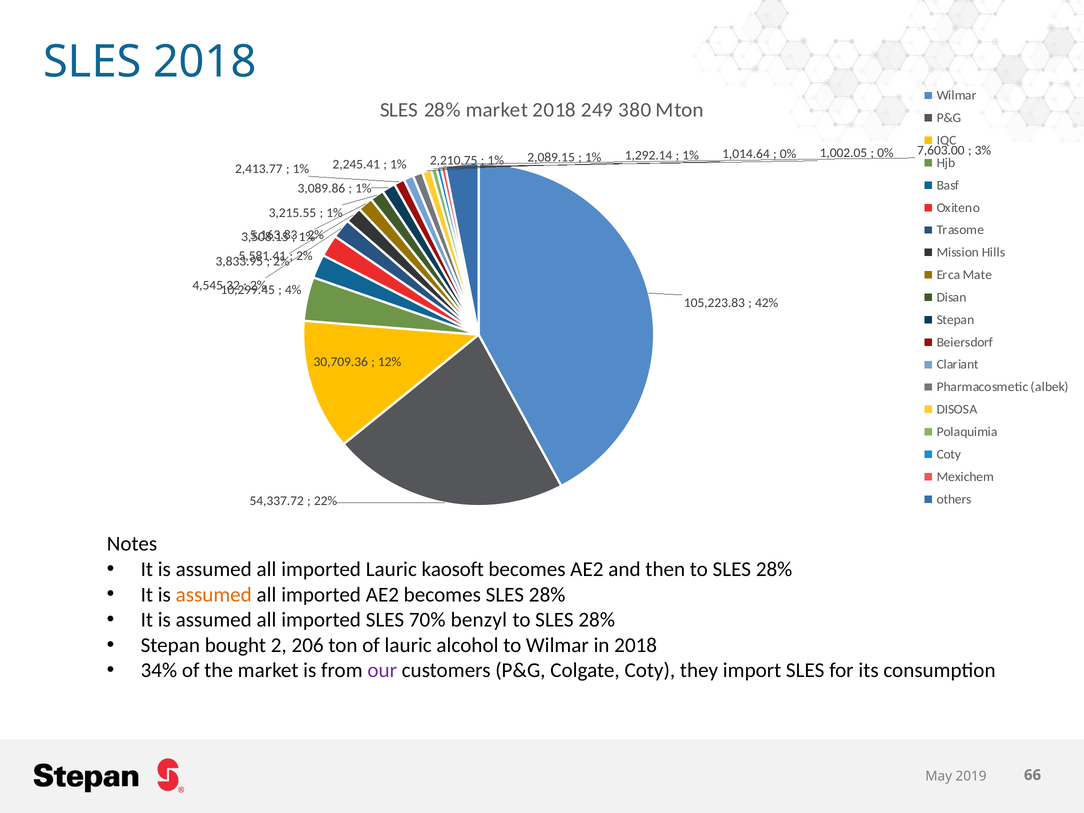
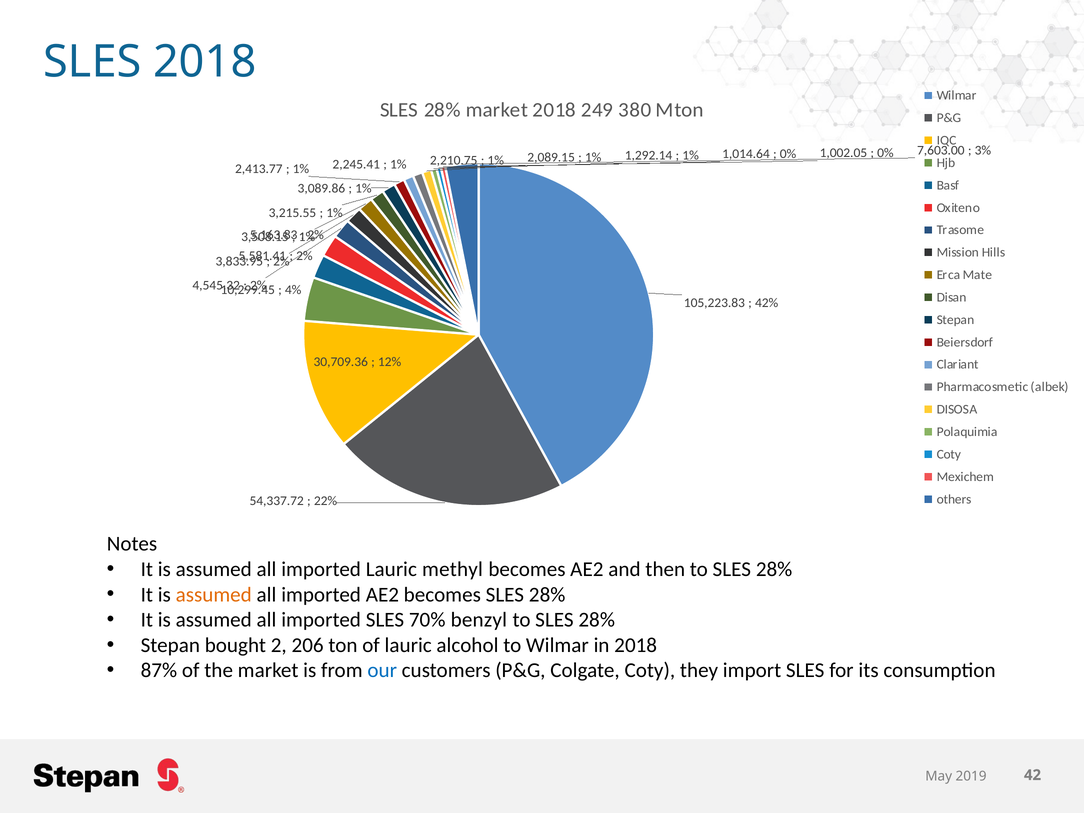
kaosoft: kaosoft -> methyl
34%: 34% -> 87%
our colour: purple -> blue
66: 66 -> 42
